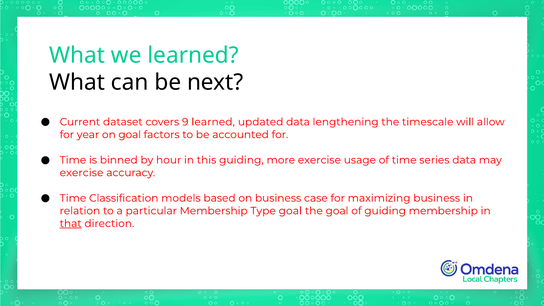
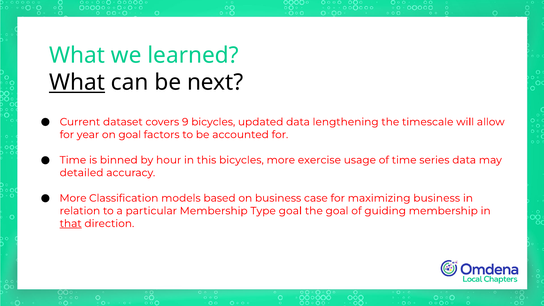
What at (77, 82) underline: none -> present
9 learned: learned -> bicycles
this guiding: guiding -> bicycles
exercise at (82, 173): exercise -> detailed
Time at (73, 198): Time -> More
